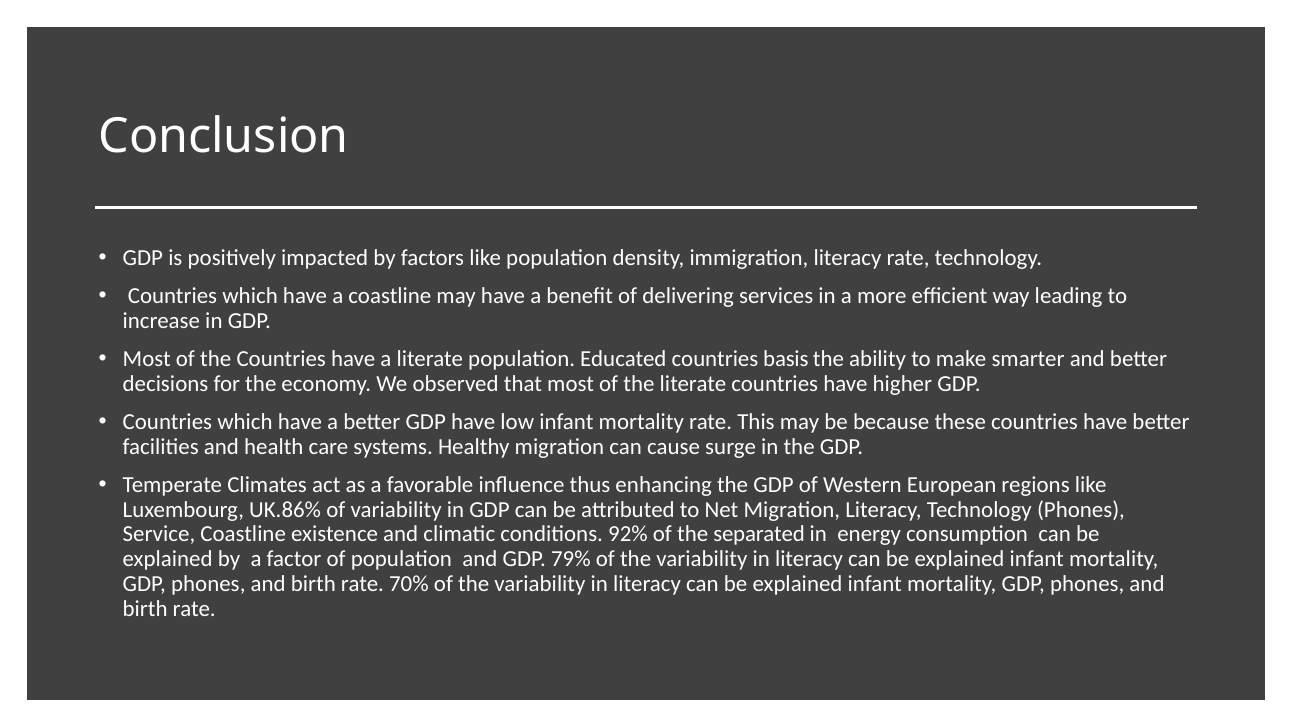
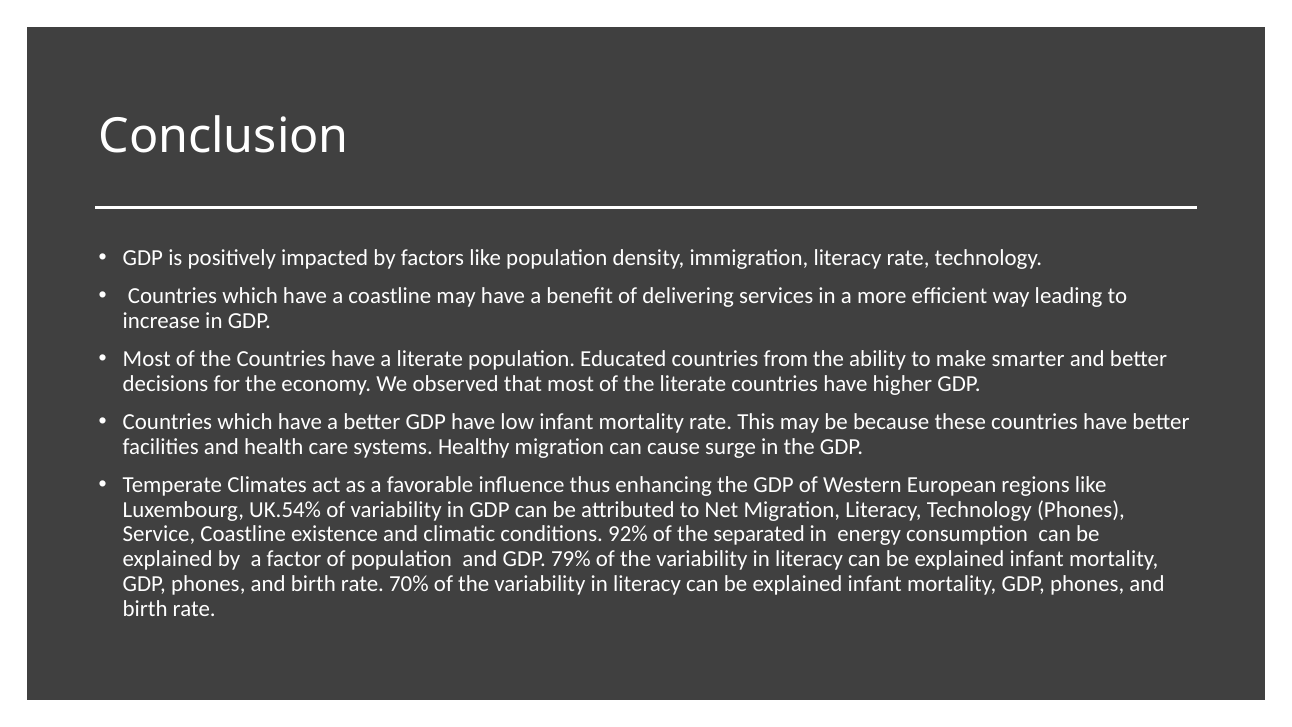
basis: basis -> from
UK.86%: UK.86% -> UK.54%
